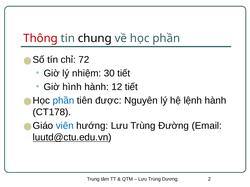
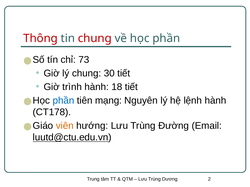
chung at (95, 39) colour: black -> red
72: 72 -> 73
lý nhiệm: nhiệm -> chung
hình: hình -> trình
12: 12 -> 18
được: được -> mạng
viên colour: blue -> orange
